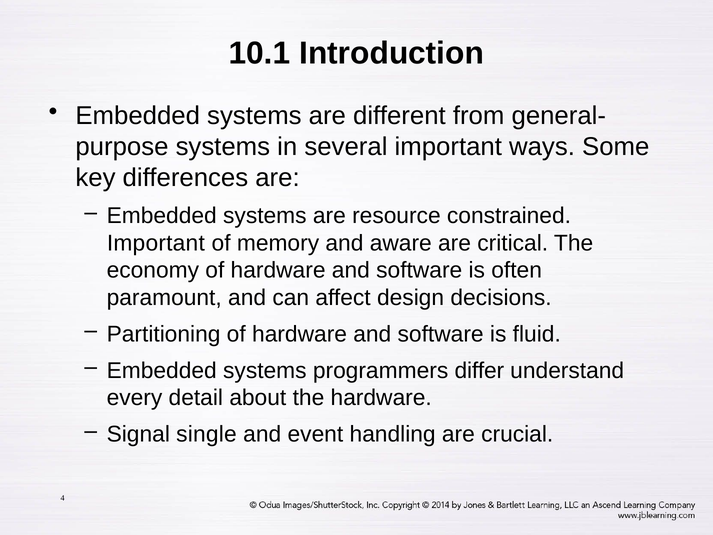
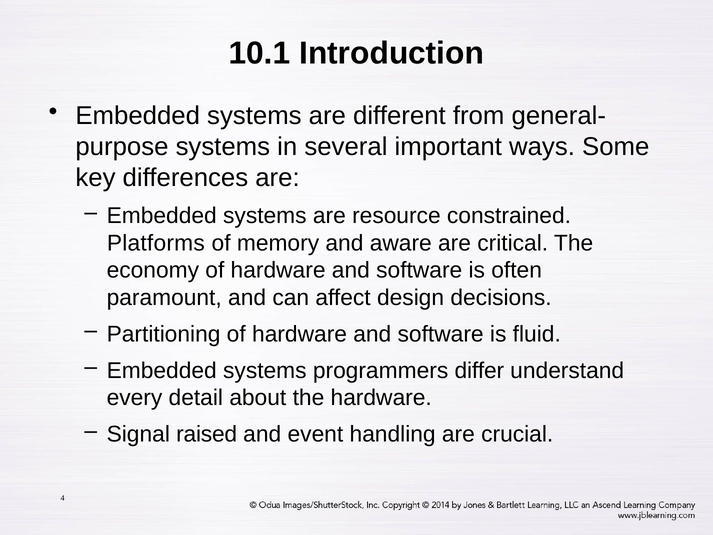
Important at (156, 243): Important -> Platforms
single: single -> raised
